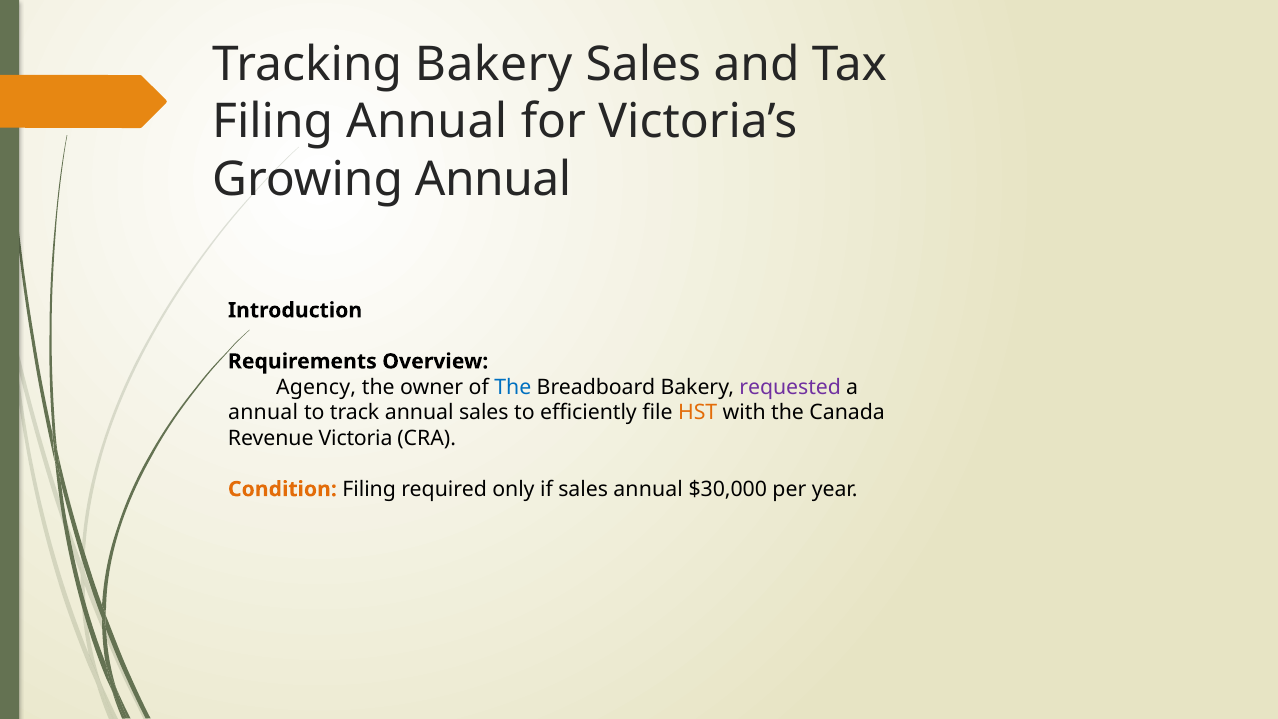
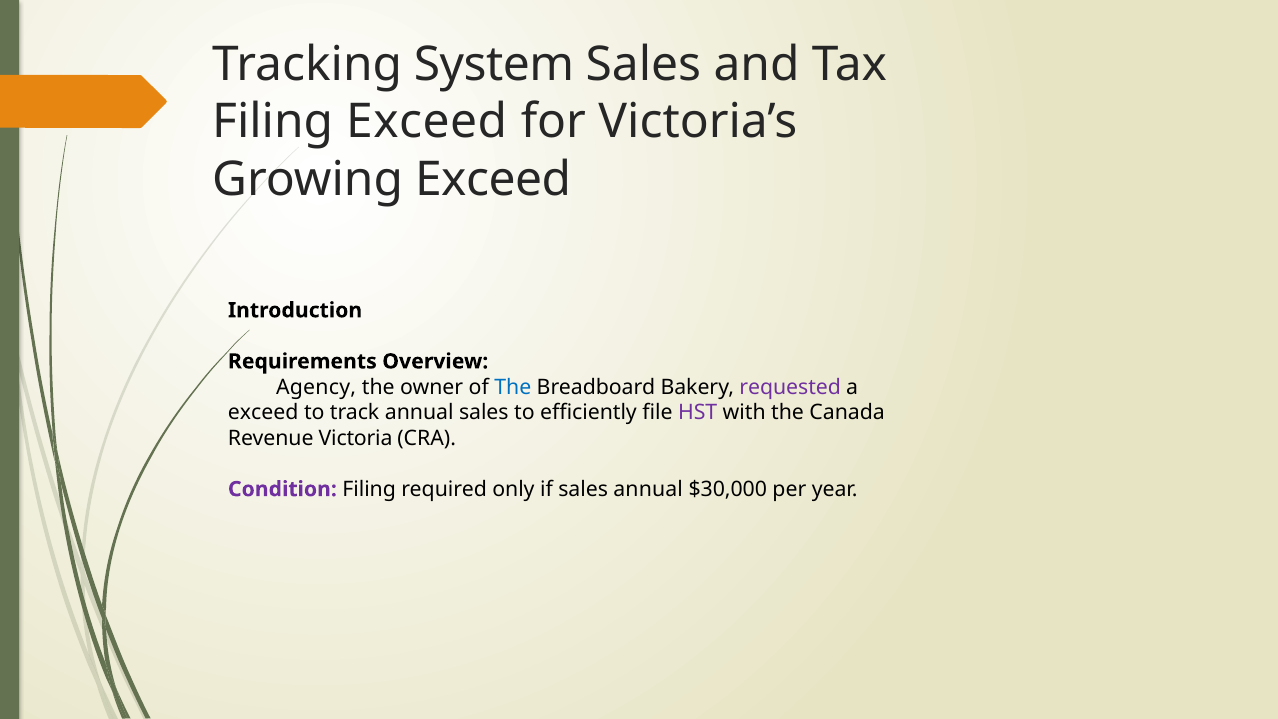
Tracking Bakery: Bakery -> System
Filing Annual: Annual -> Exceed
Growing Annual: Annual -> Exceed
annual at (263, 412): annual -> exceed
HST colour: orange -> purple
Condition colour: orange -> purple
